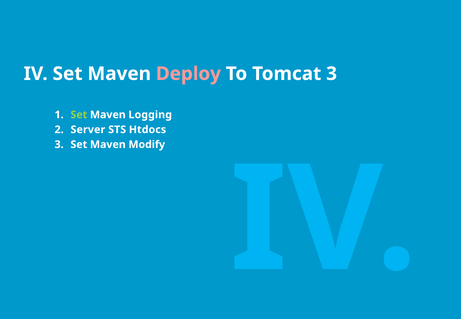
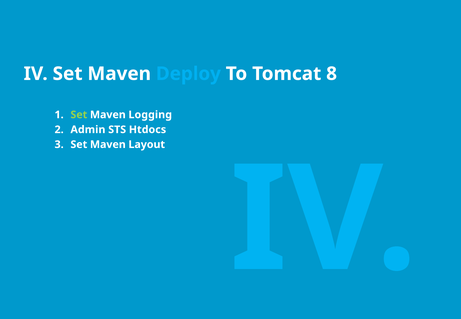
Deploy colour: pink -> light blue
Tomcat 3: 3 -> 8
Server: Server -> Admin
Modify: Modify -> Layout
